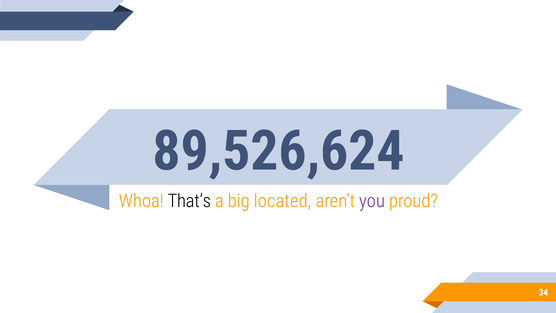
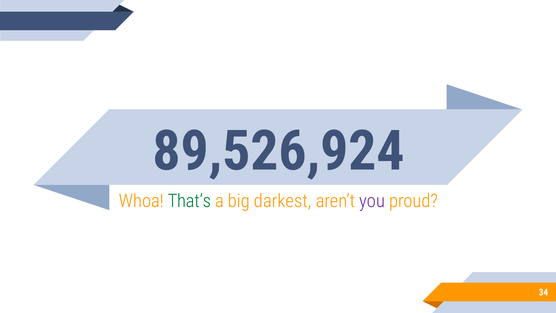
89,526,624: 89,526,624 -> 89,526,924
That’s colour: black -> green
located: located -> darkest
